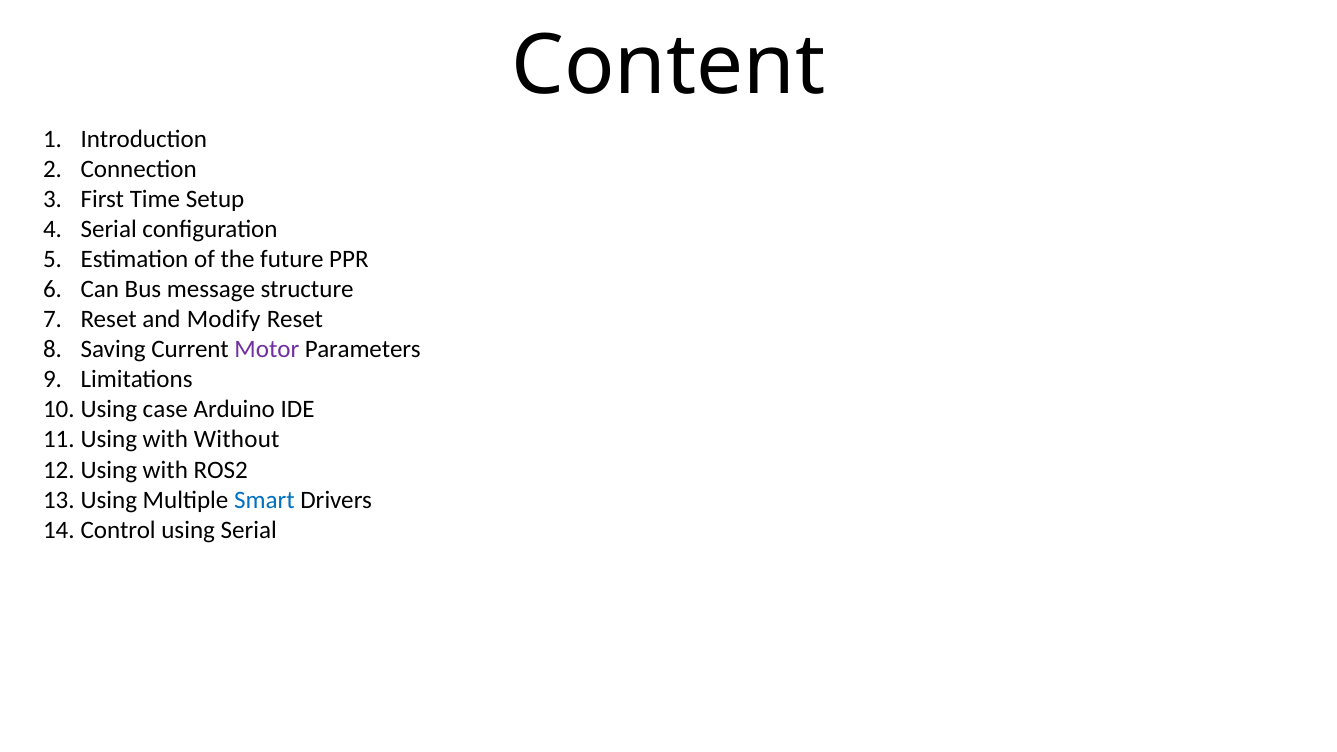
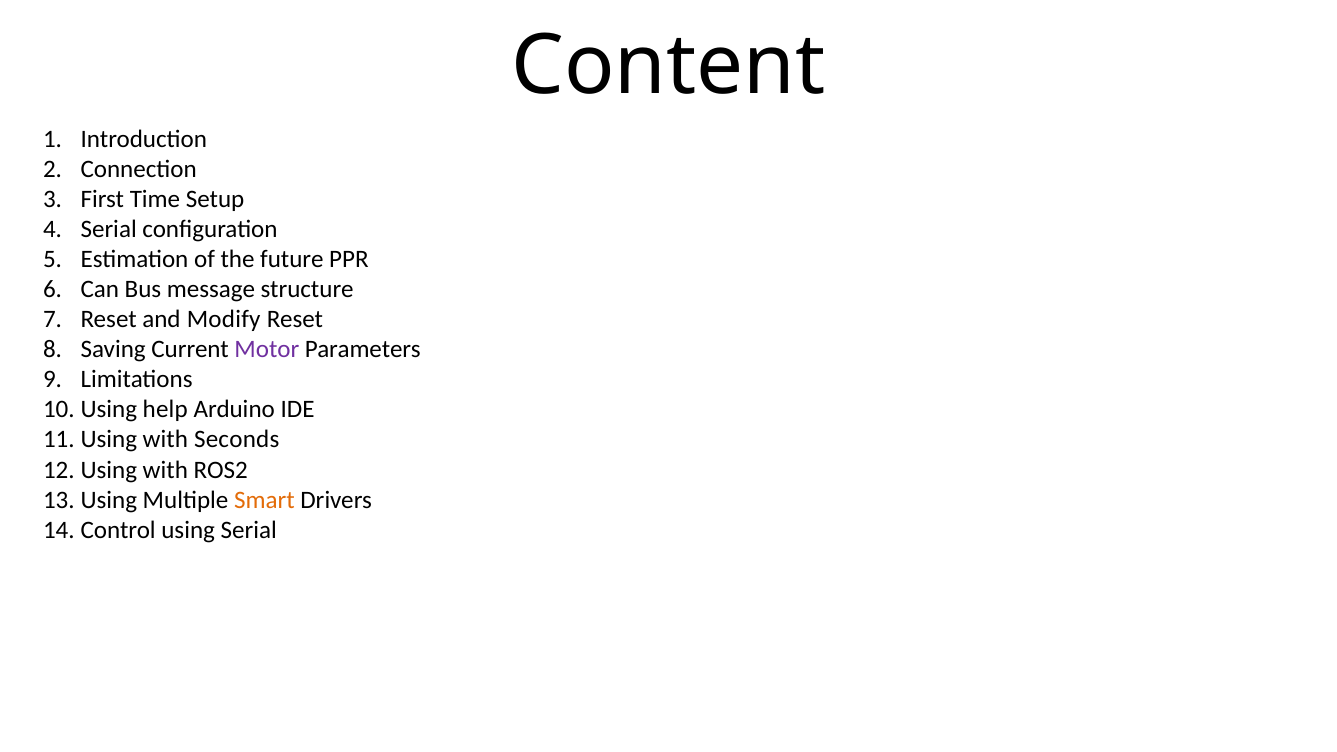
case: case -> help
Without: Without -> Seconds
Smart colour: blue -> orange
